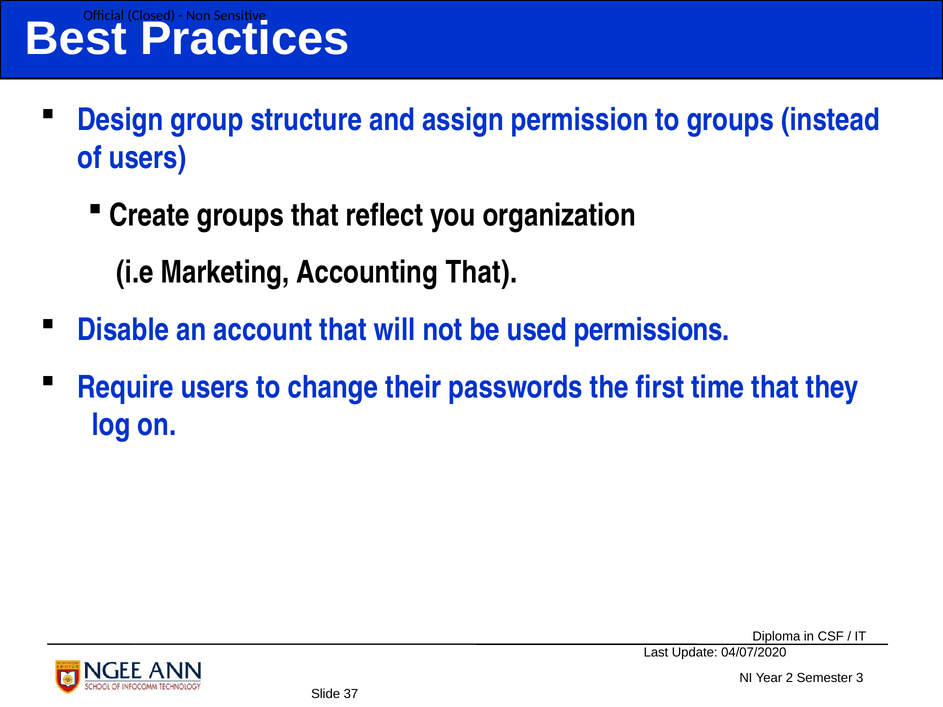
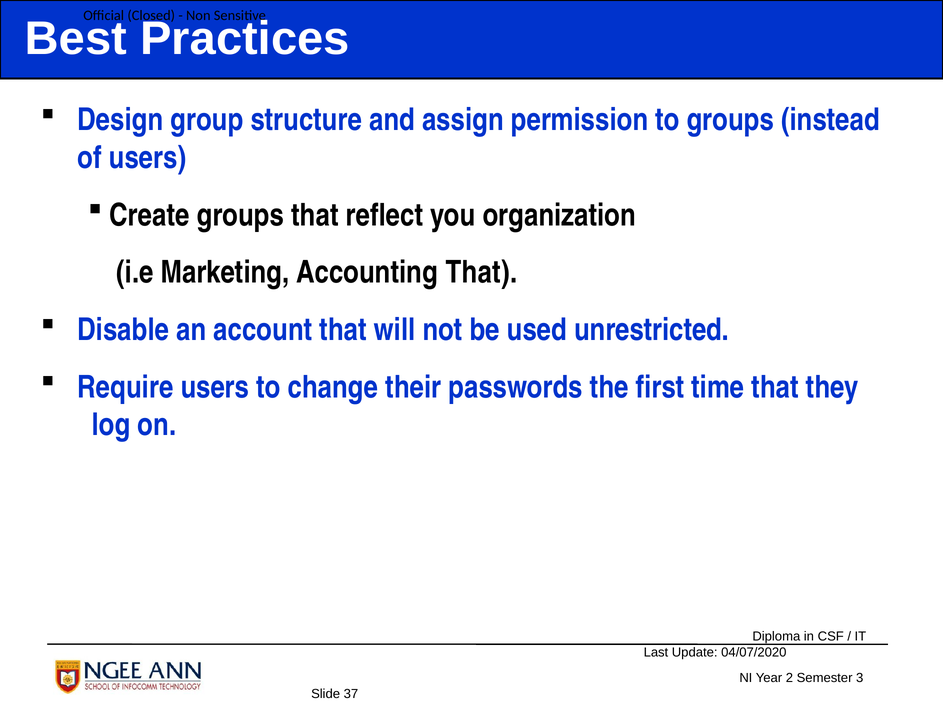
permissions: permissions -> unrestricted
